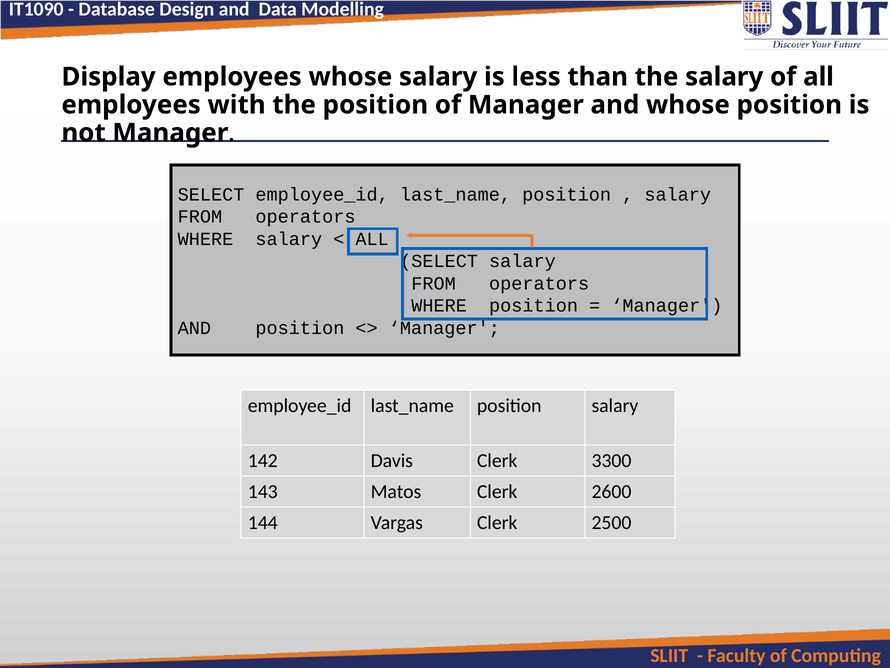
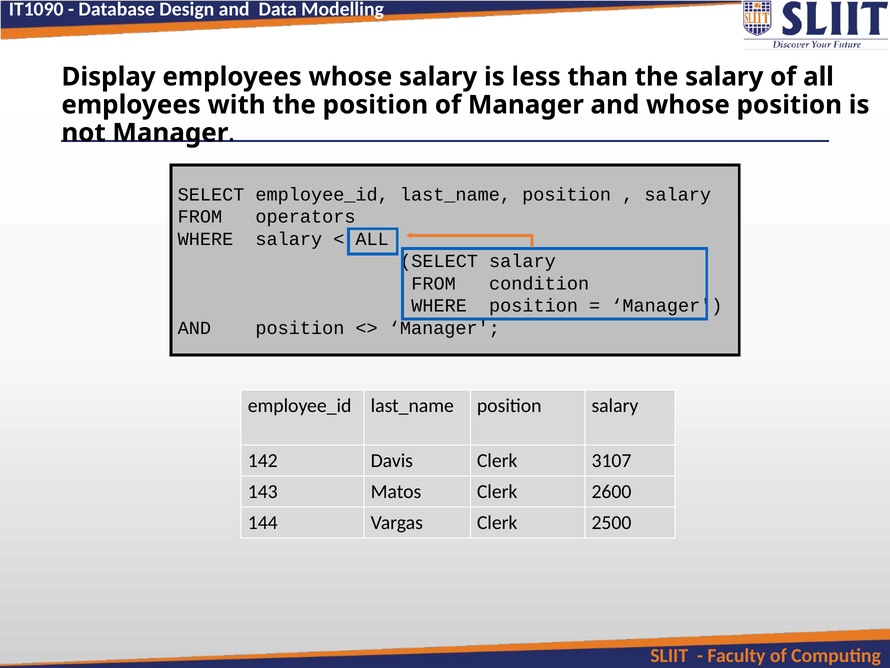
operators at (539, 283): operators -> condition
3300: 3300 -> 3107
